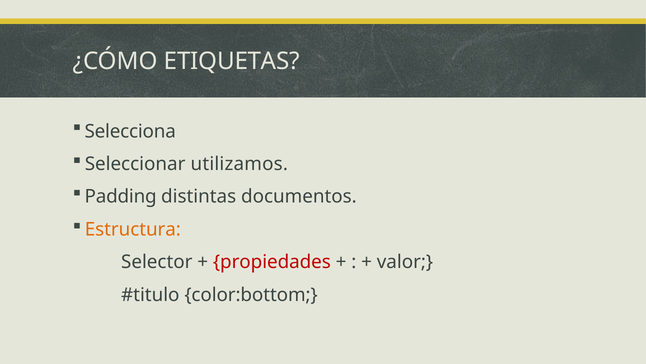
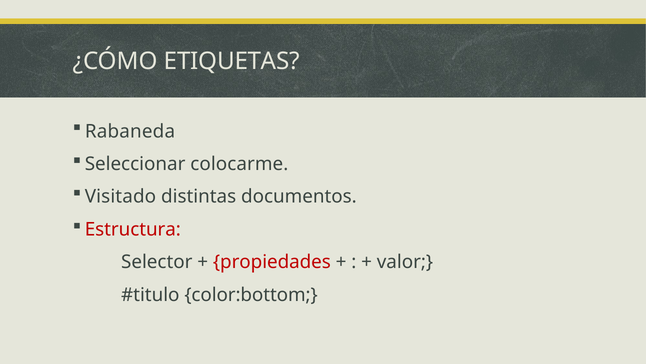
Selecciona: Selecciona -> Rabaneda
utilizamos: utilizamos -> colocarme
Padding: Padding -> Visitado
Estructura colour: orange -> red
